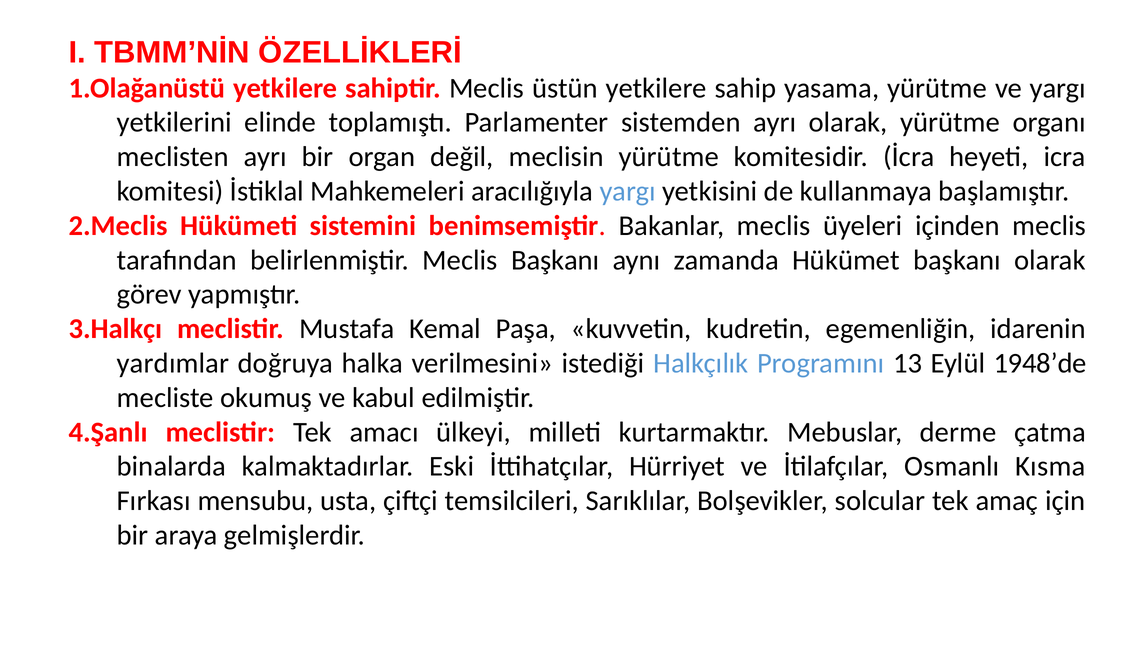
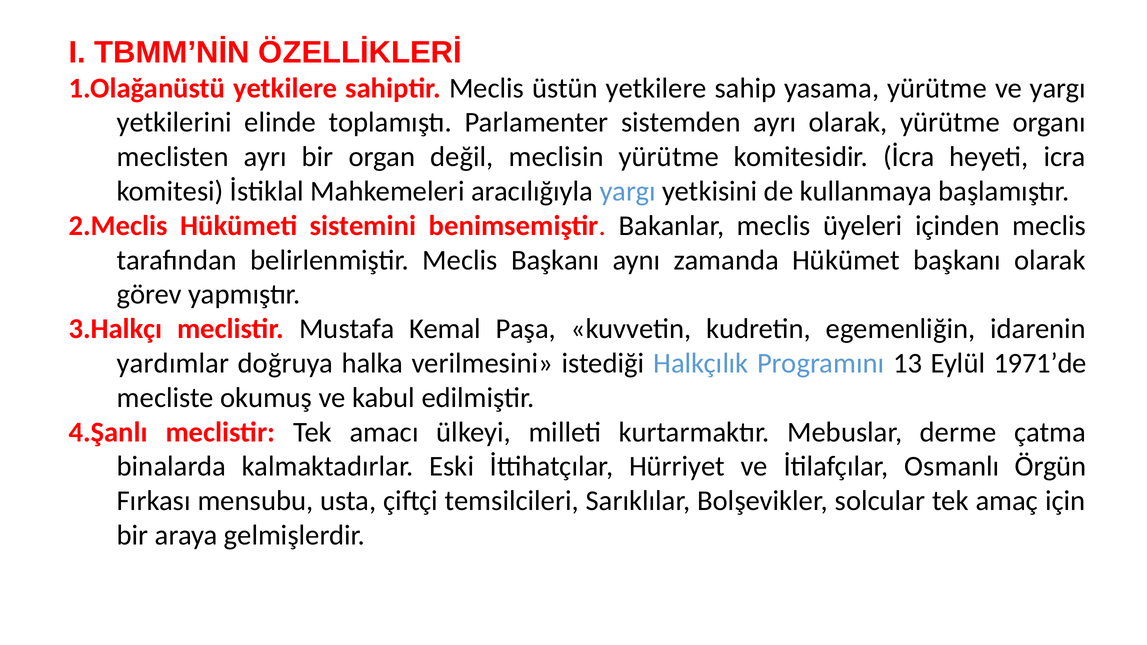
1948’de: 1948’de -> 1971’de
Kısma: Kısma -> Örgün
